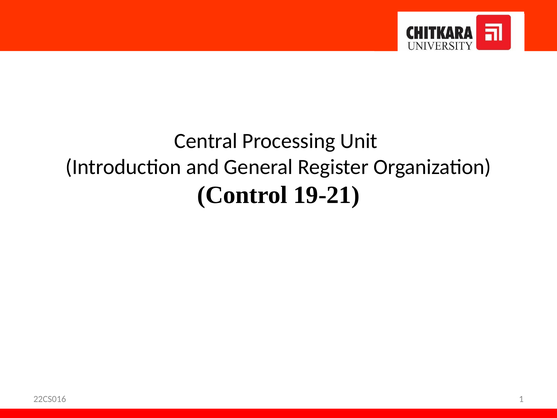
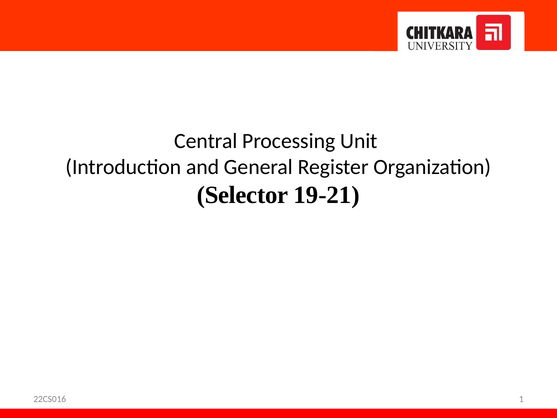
Control: Control -> Selector
